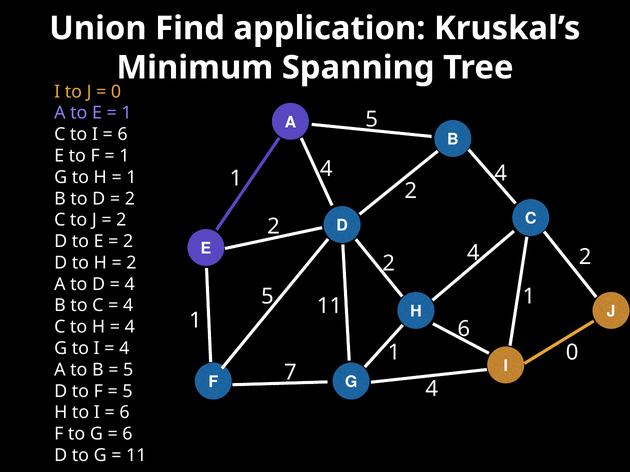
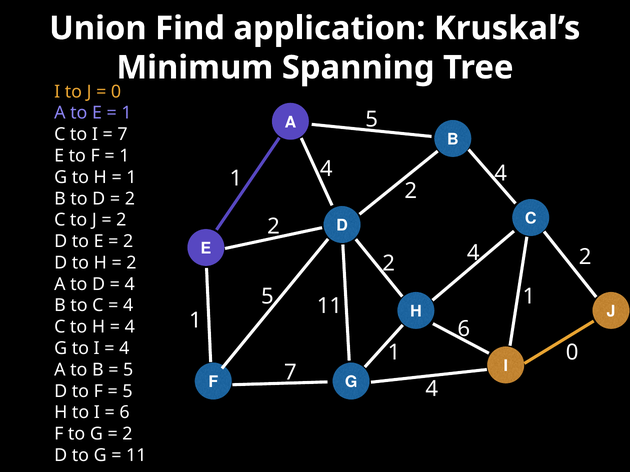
6 at (123, 135): 6 -> 7
6 at (127, 434): 6 -> 2
